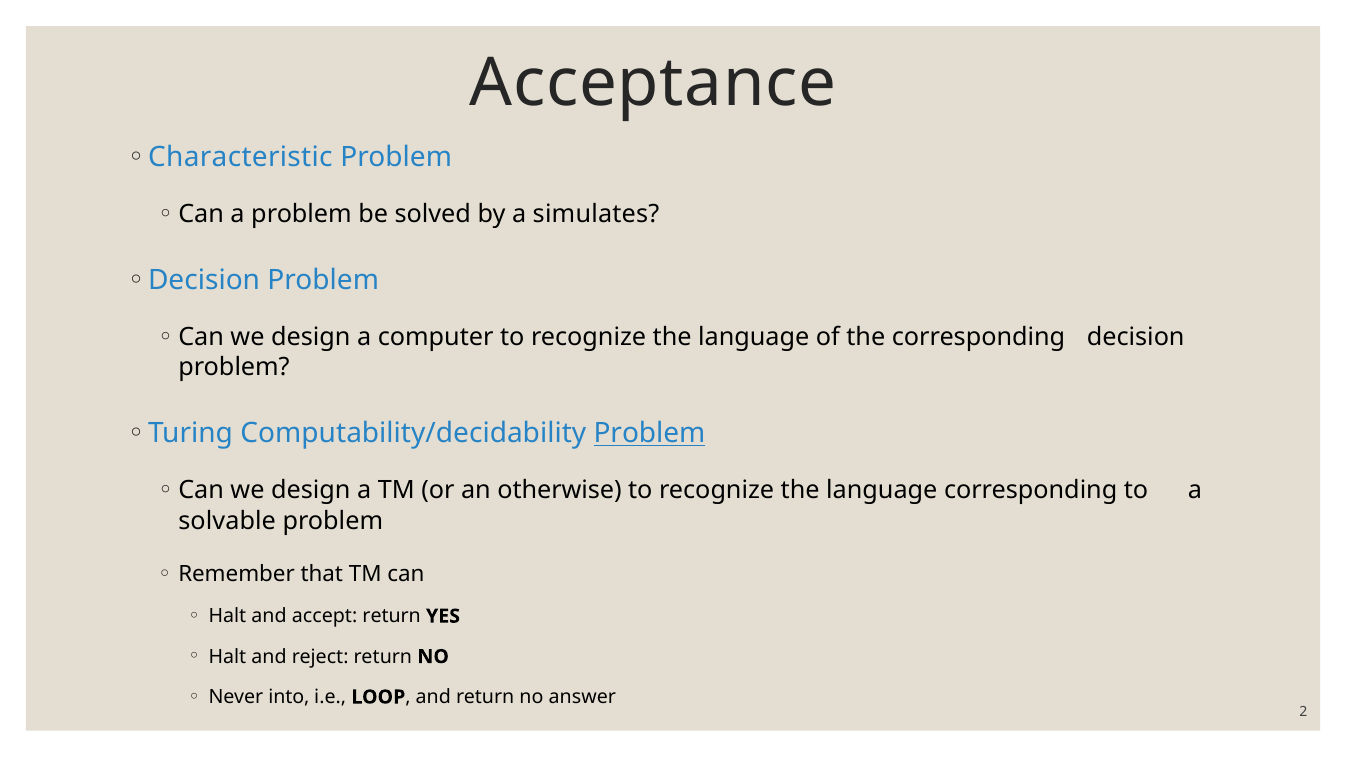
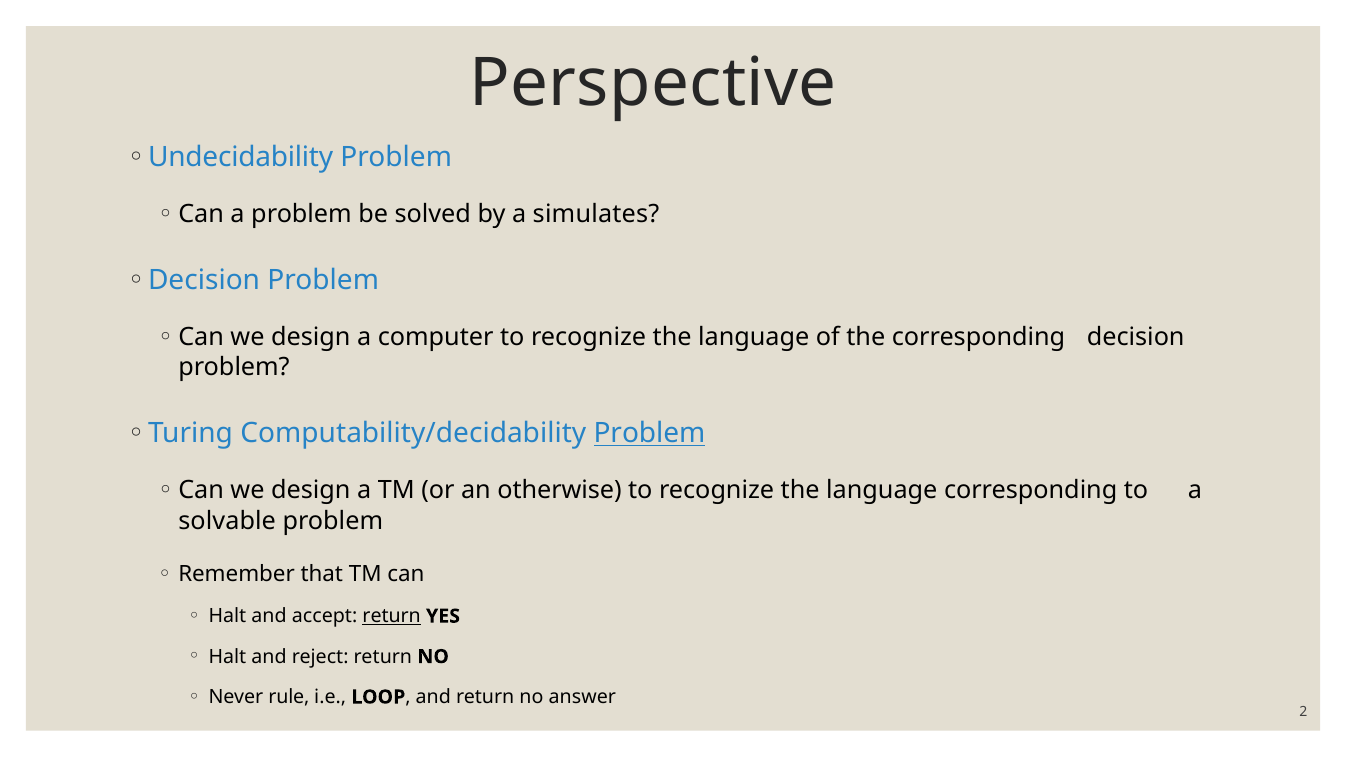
Acceptance: Acceptance -> Perspective
Characteristic: Characteristic -> Undecidability
return at (392, 616) underline: none -> present
into: into -> rule
